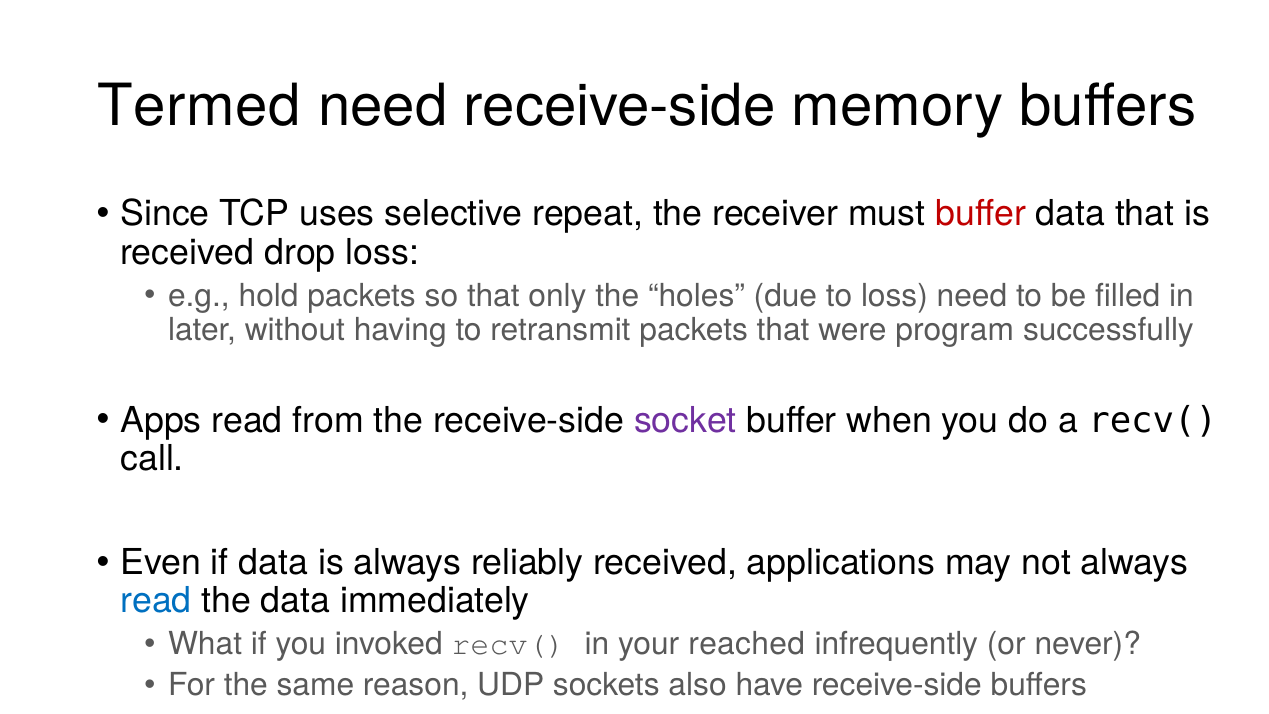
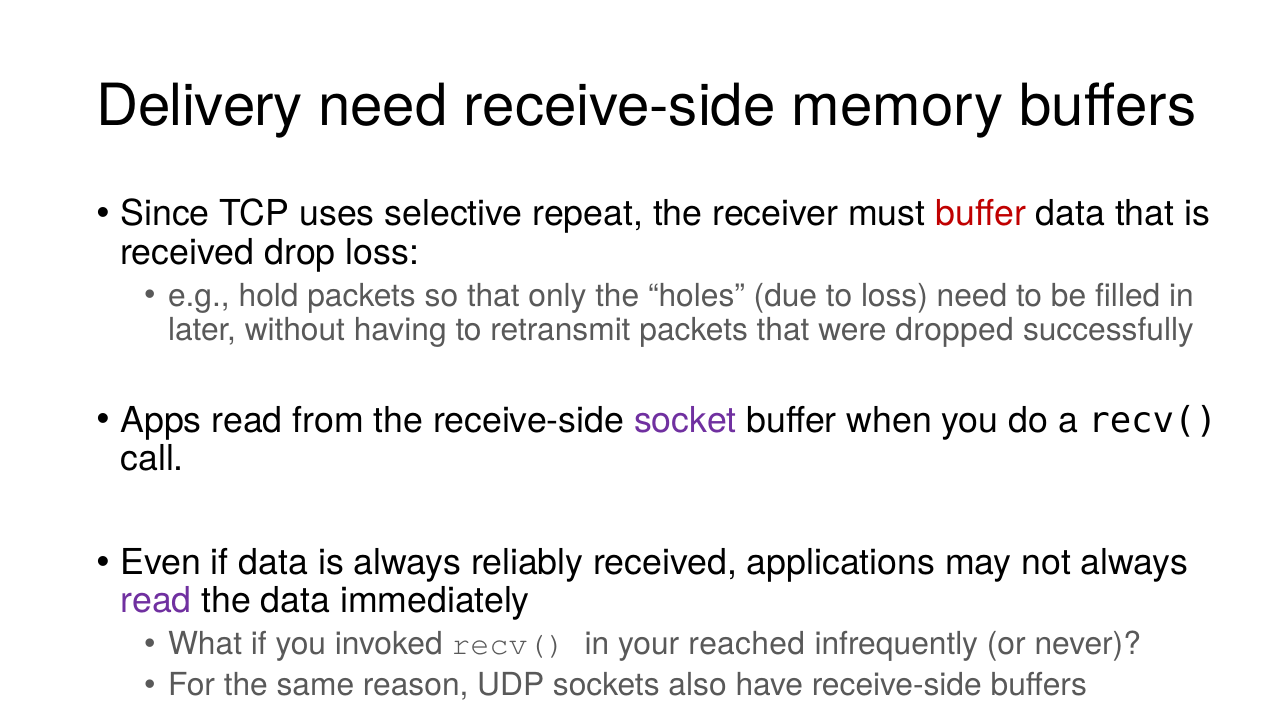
Termed: Termed -> Delivery
program: program -> dropped
read at (156, 601) colour: blue -> purple
